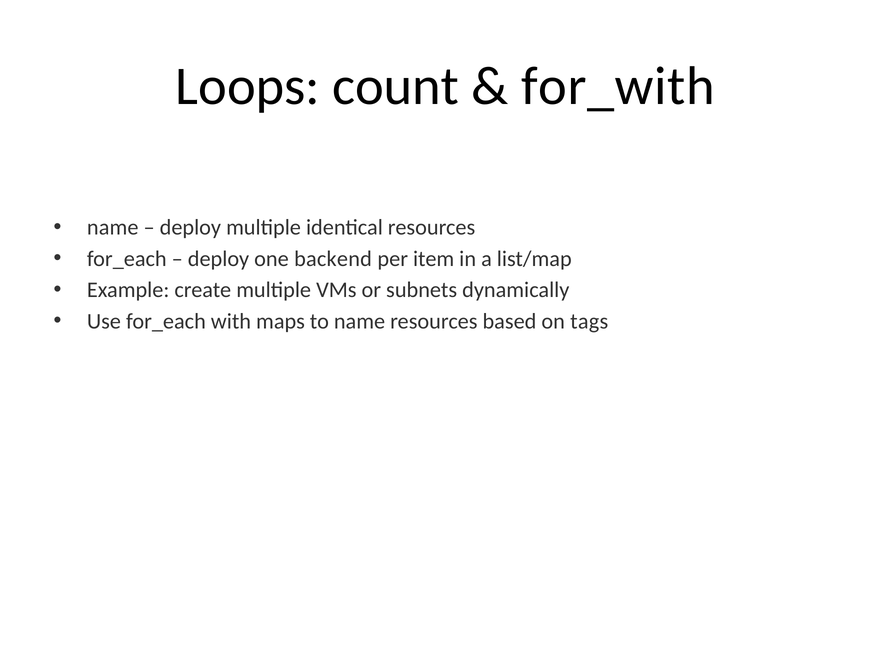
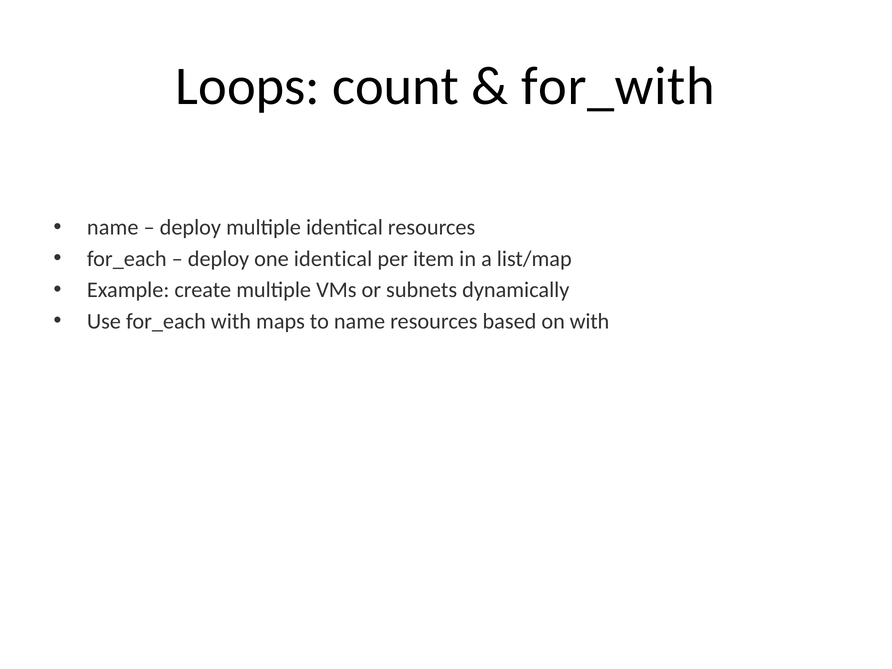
one backend: backend -> identical
on tags: tags -> with
